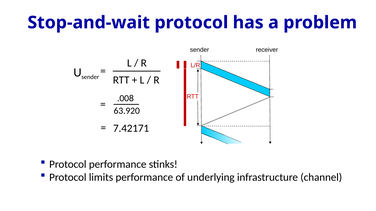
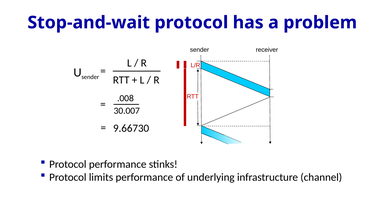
63.920: 63.920 -> 30.007
7.42171: 7.42171 -> 9.66730
